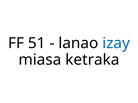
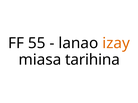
51: 51 -> 55
izay colour: blue -> orange
ketraka: ketraka -> tarihina
